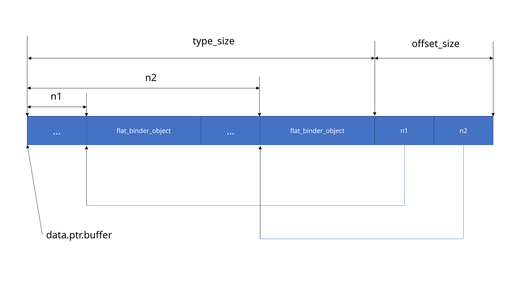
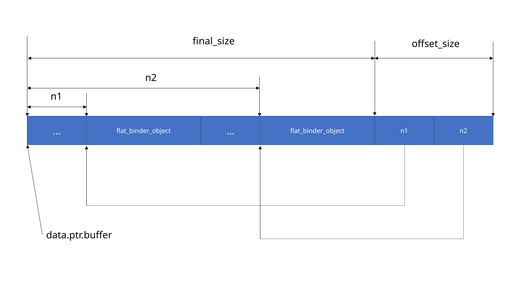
type_size: type_size -> final_size
